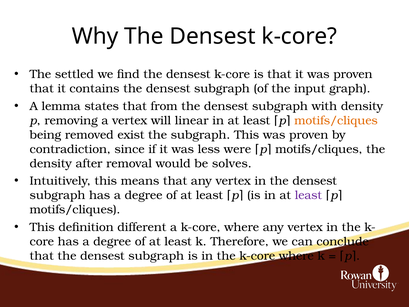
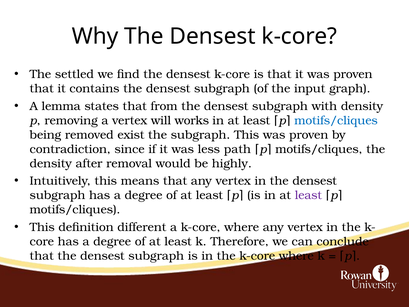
linear: linear -> works
motifs/cliques at (336, 120) colour: orange -> blue
were: were -> path
solves: solves -> highly
